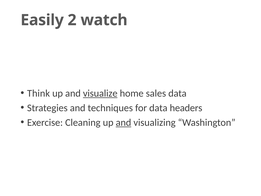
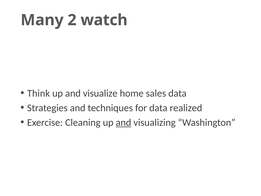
Easily: Easily -> Many
visualize underline: present -> none
headers: headers -> realized
